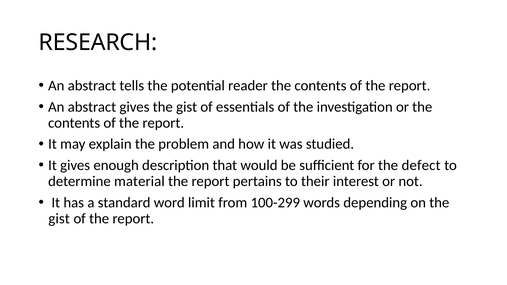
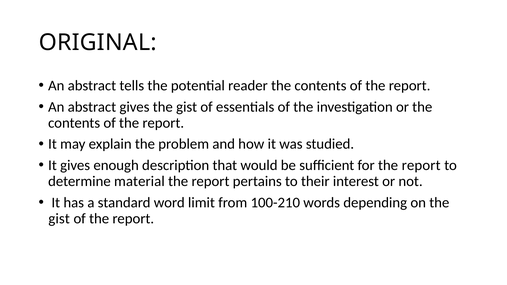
RESEARCH: RESEARCH -> ORIGINAL
for the defect: defect -> report
100-299: 100-299 -> 100-210
